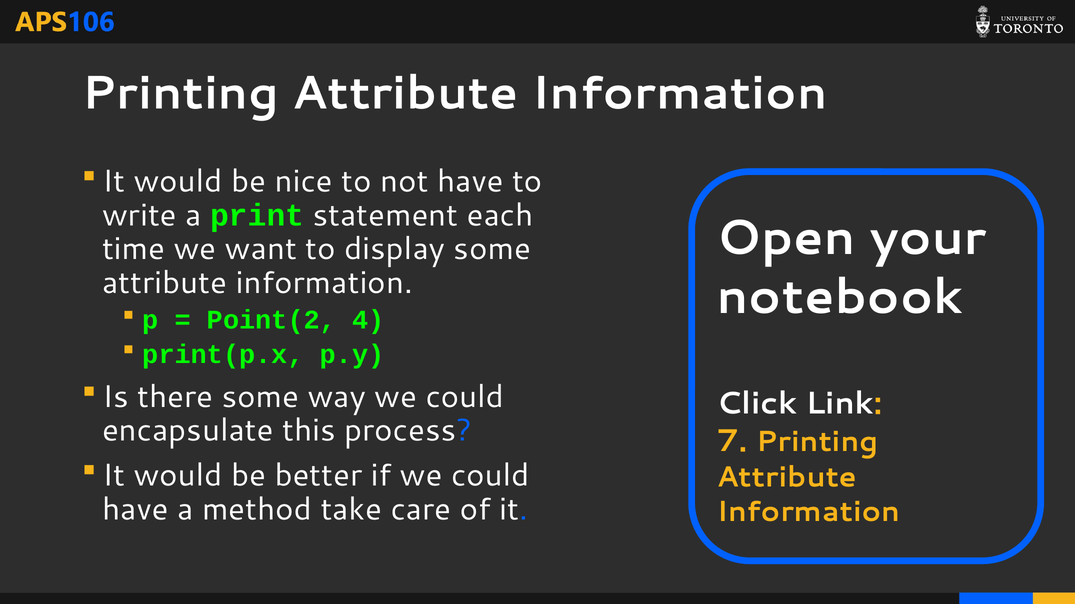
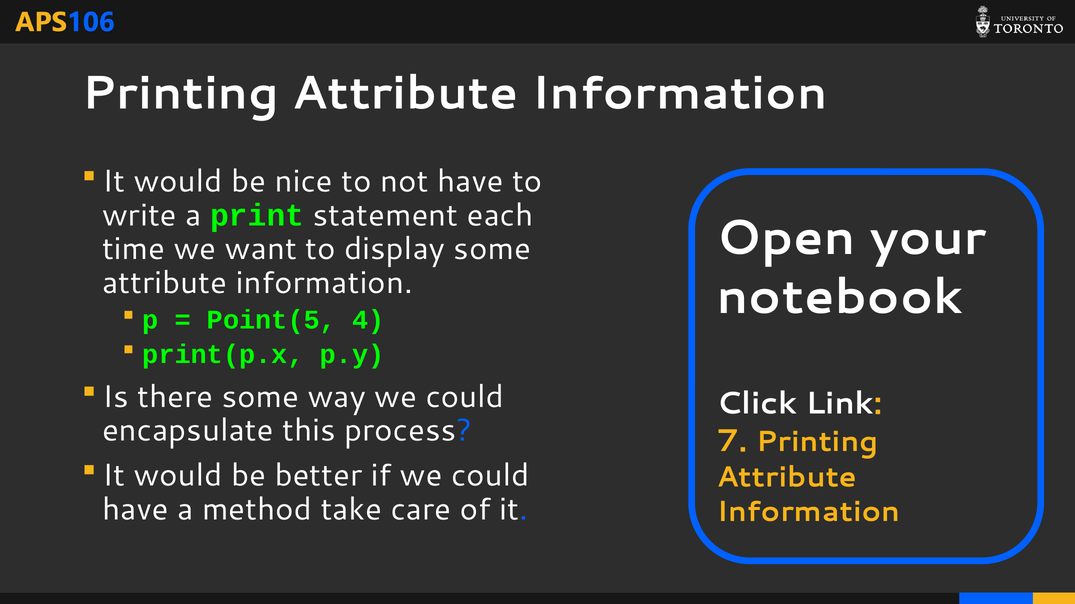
Point(2: Point(2 -> Point(5
